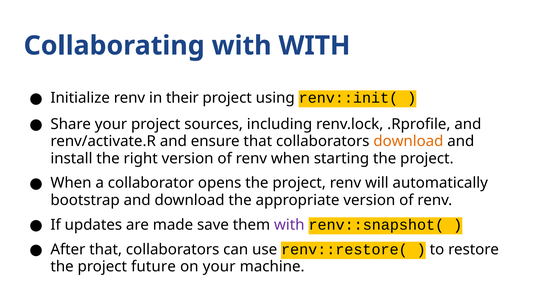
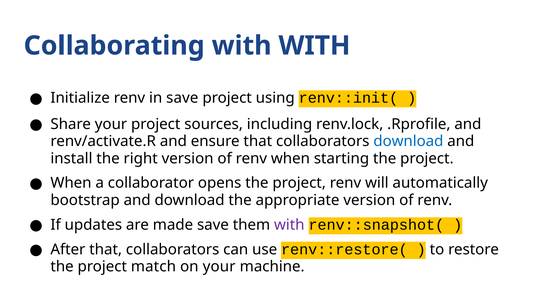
in their: their -> save
download at (408, 141) colour: orange -> blue
future: future -> match
